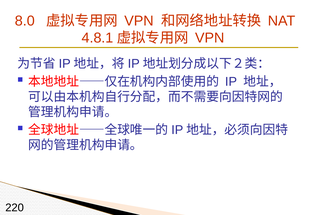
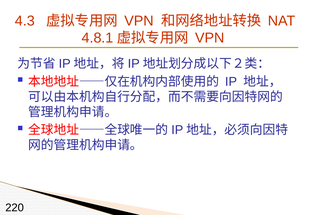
8.0: 8.0 -> 4.3
